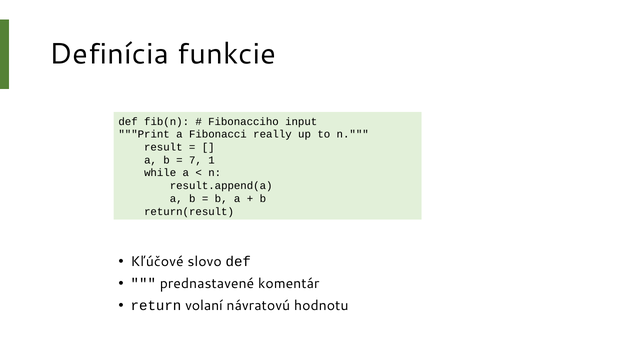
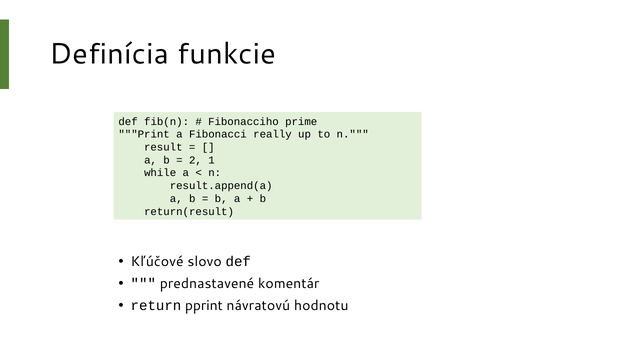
input: input -> prime
7: 7 -> 2
volaní: volaní -> pprint
